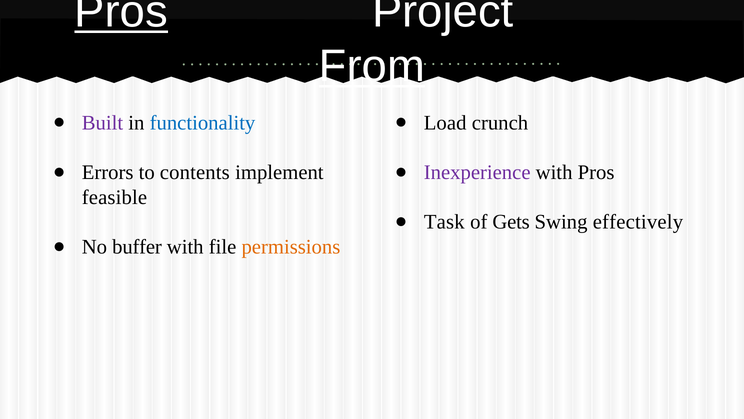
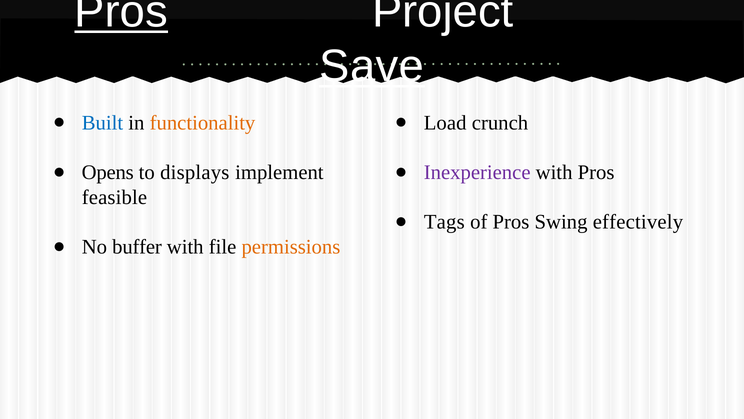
From: From -> Save
Built colour: purple -> blue
functionality colour: blue -> orange
Errors: Errors -> Opens
contents: contents -> displays
Task: Task -> Tags
of Gets: Gets -> Pros
